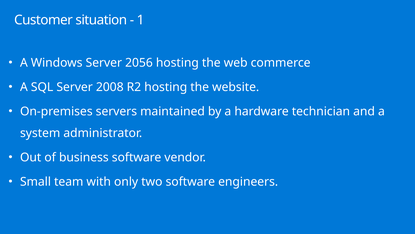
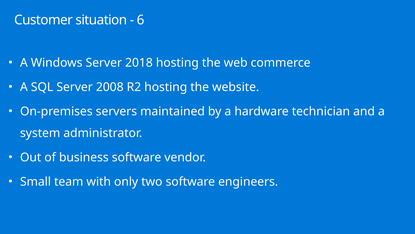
1: 1 -> 6
2056: 2056 -> 2018
